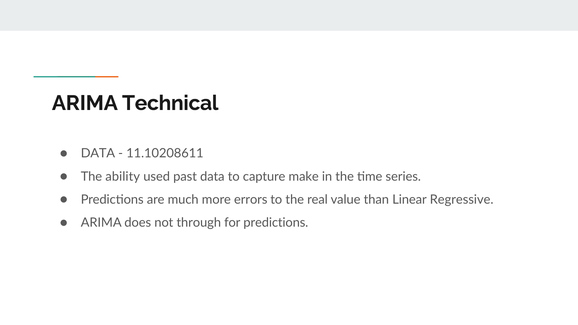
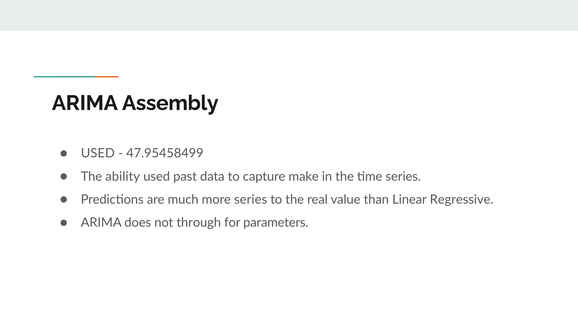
Technical: Technical -> Assembly
DATA at (98, 153): DATA -> USED
11.10208611: 11.10208611 -> 47.95458499
more errors: errors -> series
for predictions: predictions -> parameters
